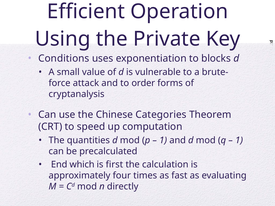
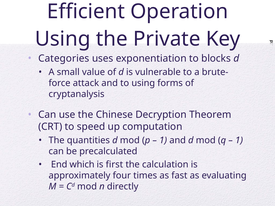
Conditions: Conditions -> Categories
to order: order -> using
Categories: Categories -> Decryption
